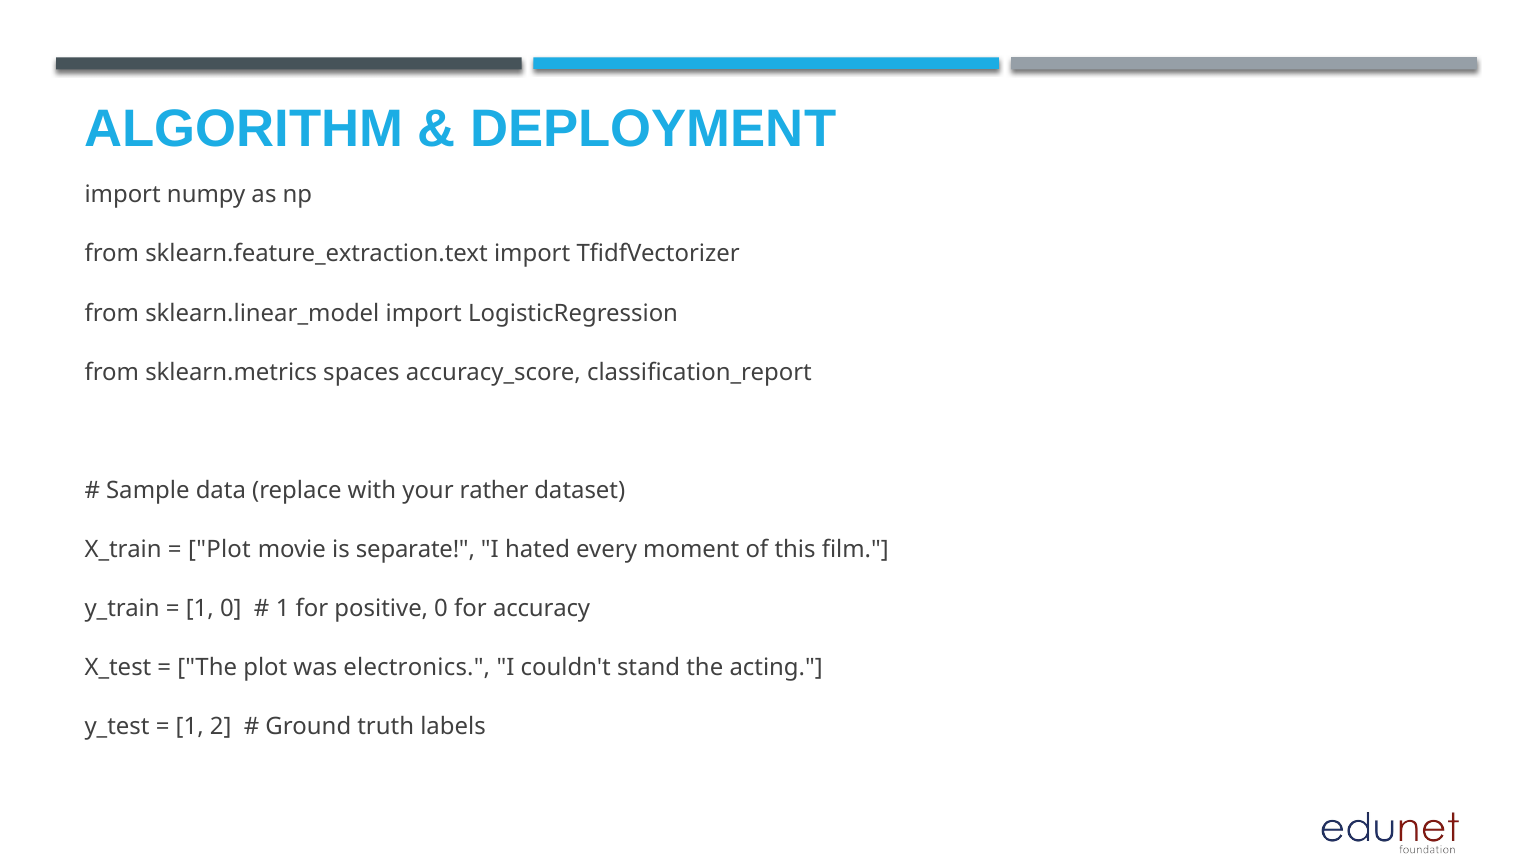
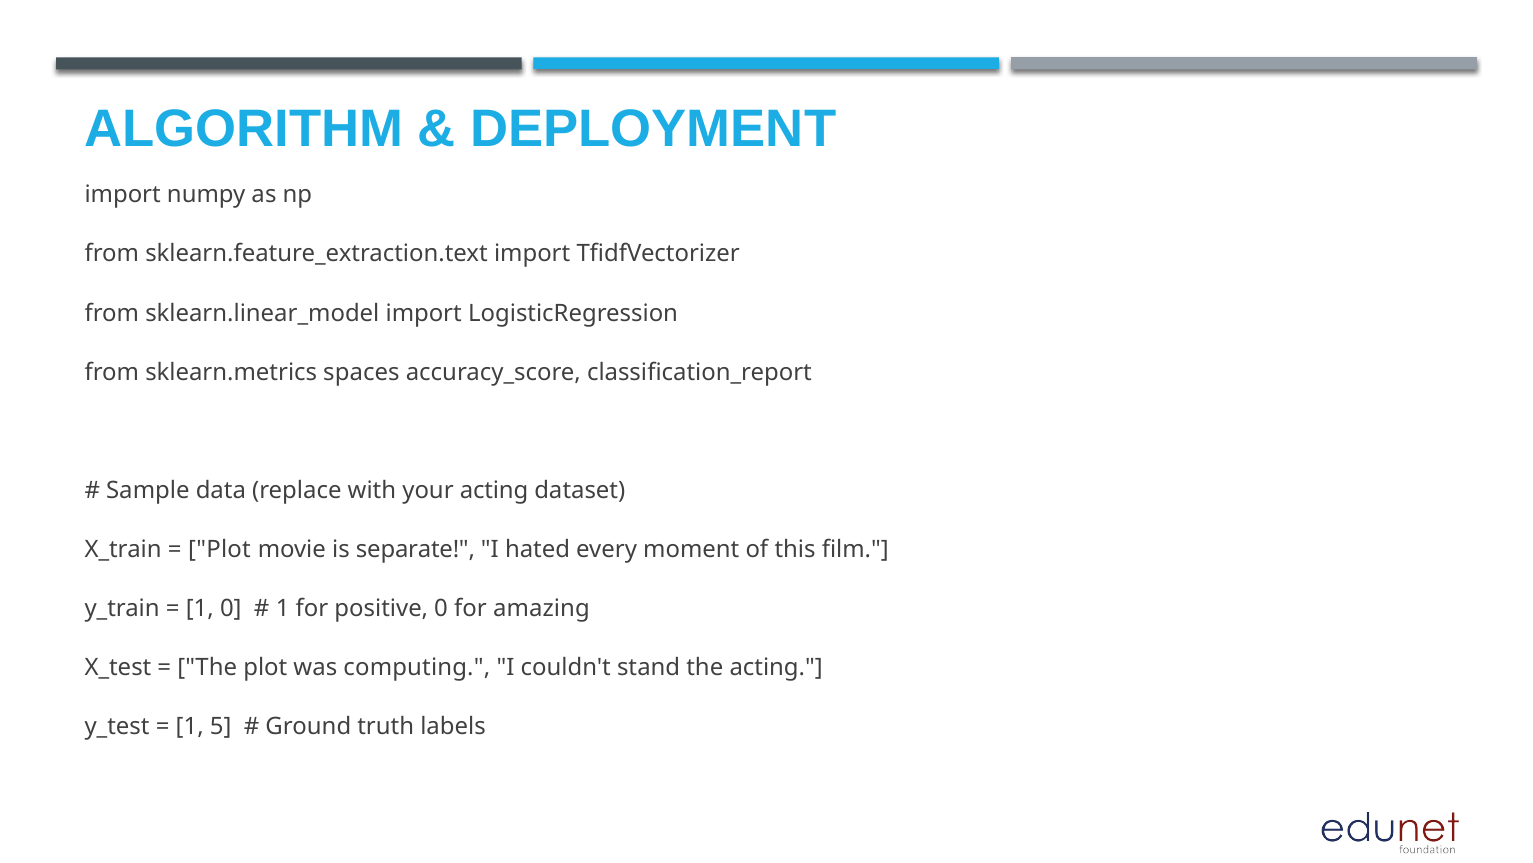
your rather: rather -> acting
accuracy: accuracy -> amazing
electronics: electronics -> computing
2: 2 -> 5
